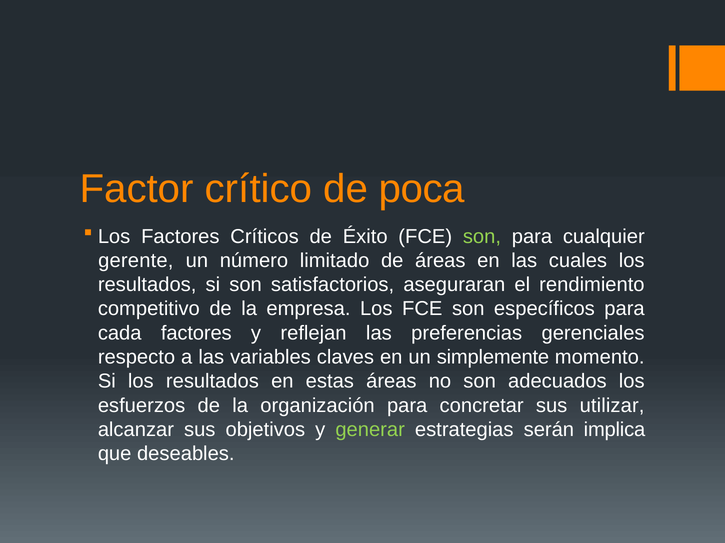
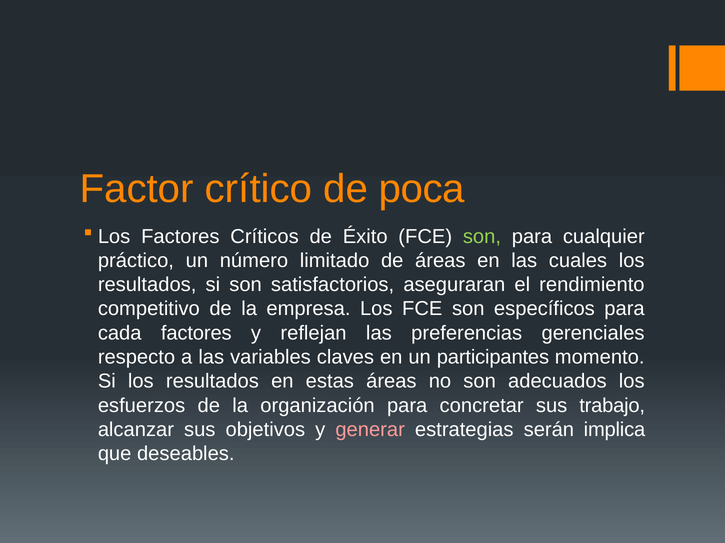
gerente: gerente -> práctico
simplemente: simplemente -> participantes
utilizar: utilizar -> trabajo
generar colour: light green -> pink
